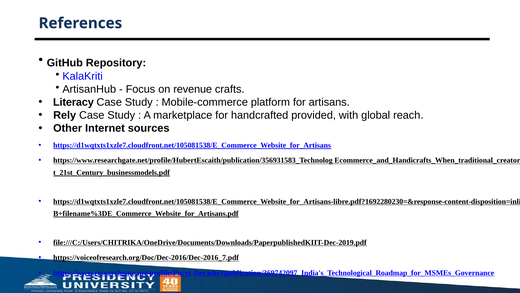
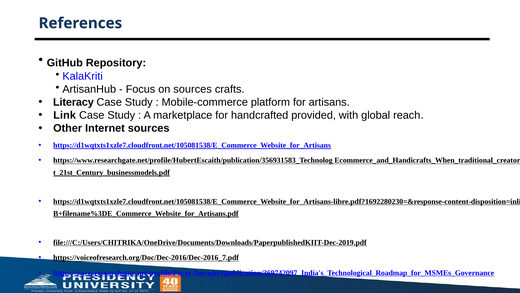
on revenue: revenue -> sources
Rely: Rely -> Link
